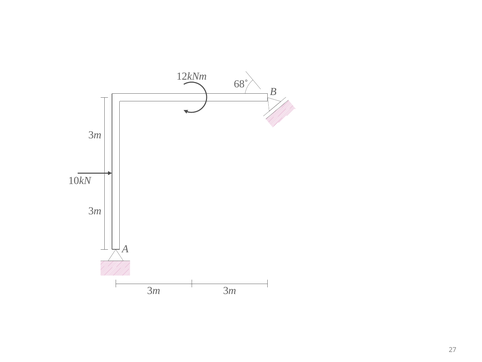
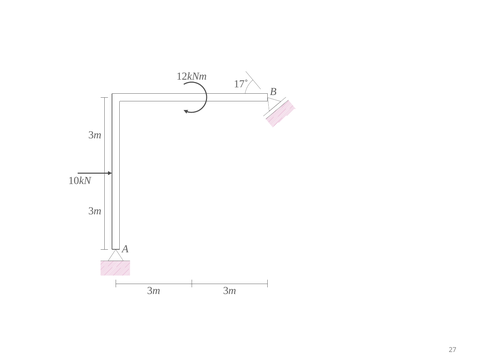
68˚: 68˚ -> 17˚
